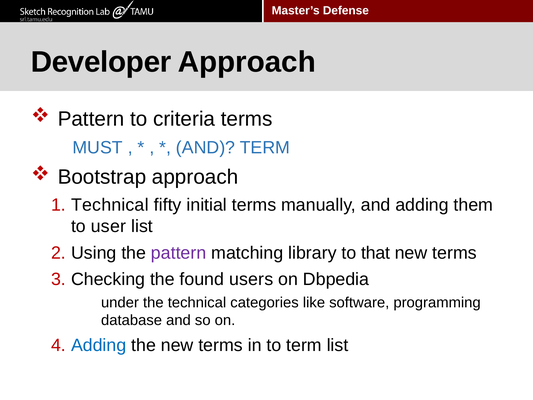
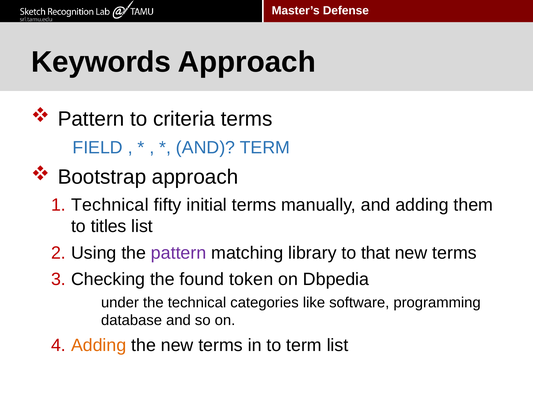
Developer: Developer -> Keywords
MUST: MUST -> FIELD
user: user -> titles
users: users -> token
Adding at (99, 345) colour: blue -> orange
